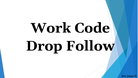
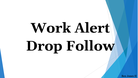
Code: Code -> Alert
